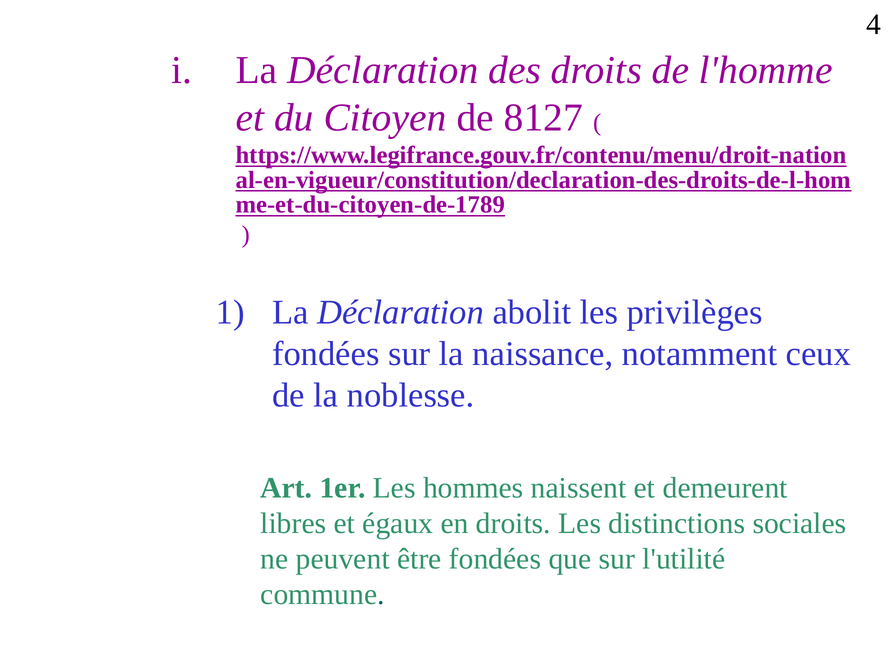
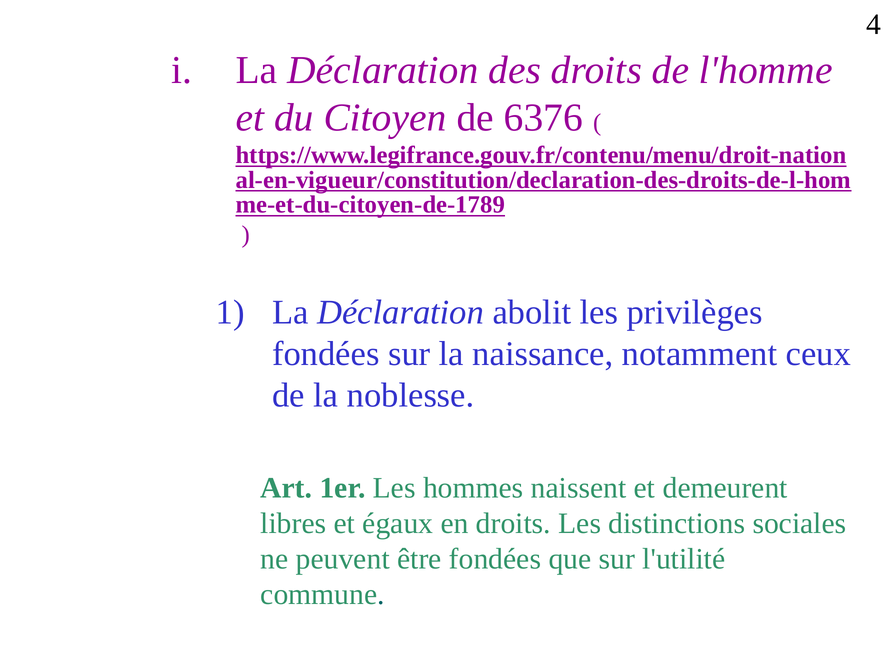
8127: 8127 -> 6376
